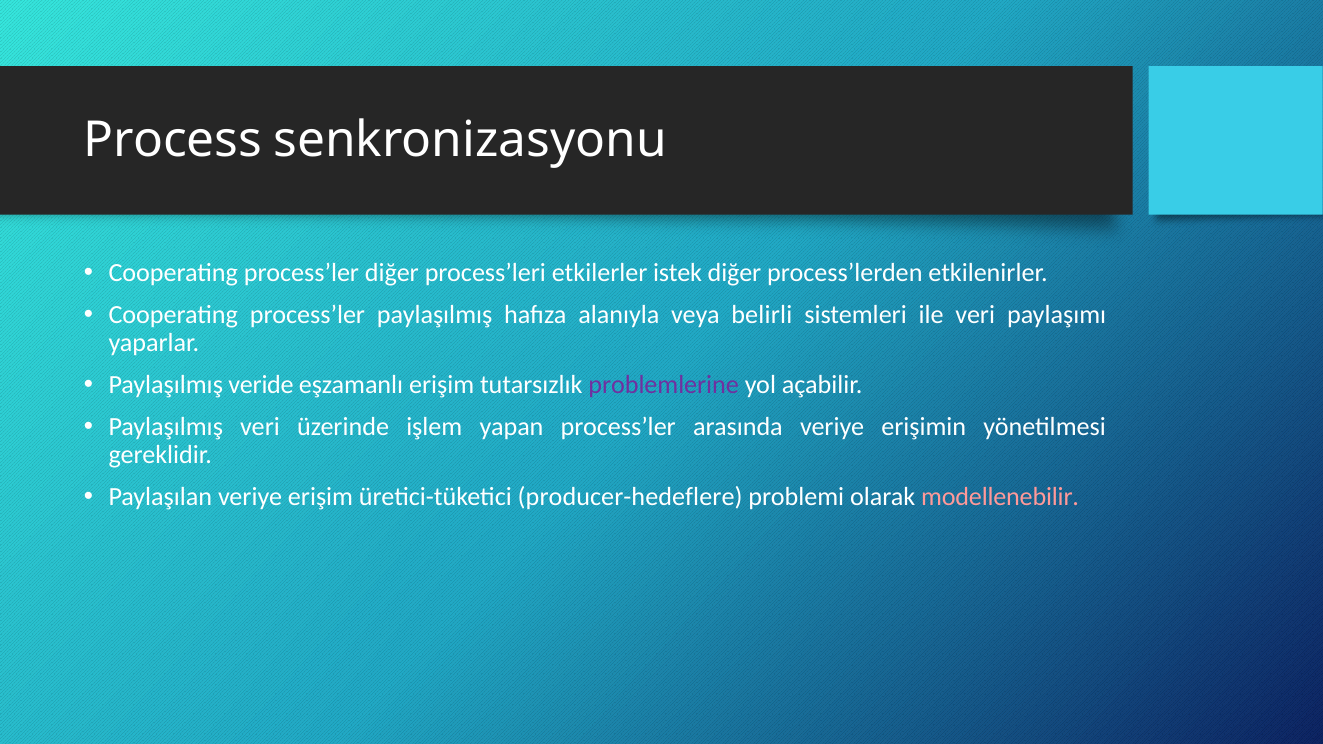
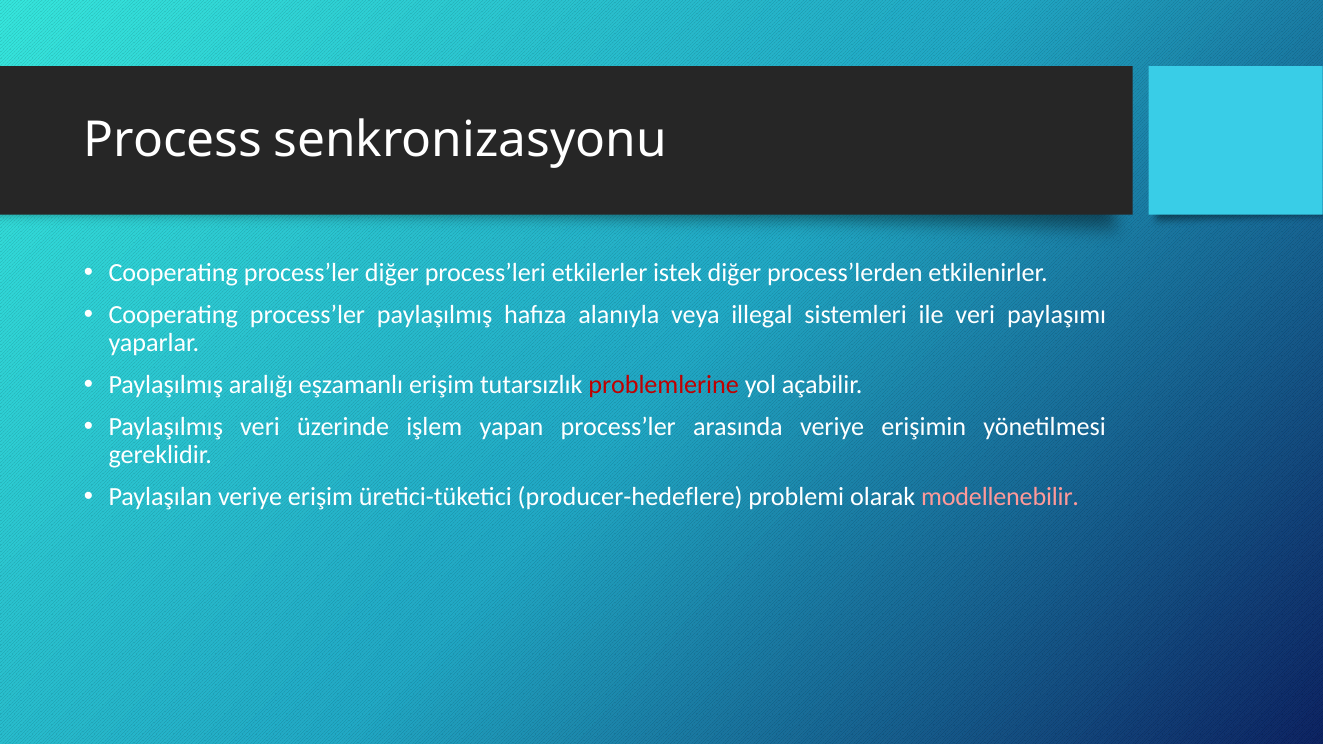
belirli: belirli -> illegal
veride: veride -> aralığı
problemlerine colour: purple -> red
